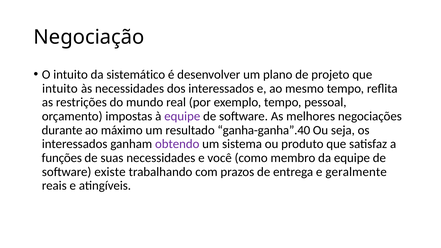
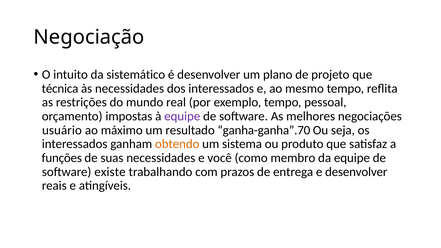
intuito at (60, 88): intuito -> técnica
durante: durante -> usuário
ganha-ganha”.40: ganha-ganha”.40 -> ganha-ganha”.70
obtendo colour: purple -> orange
e geralmente: geralmente -> desenvolver
